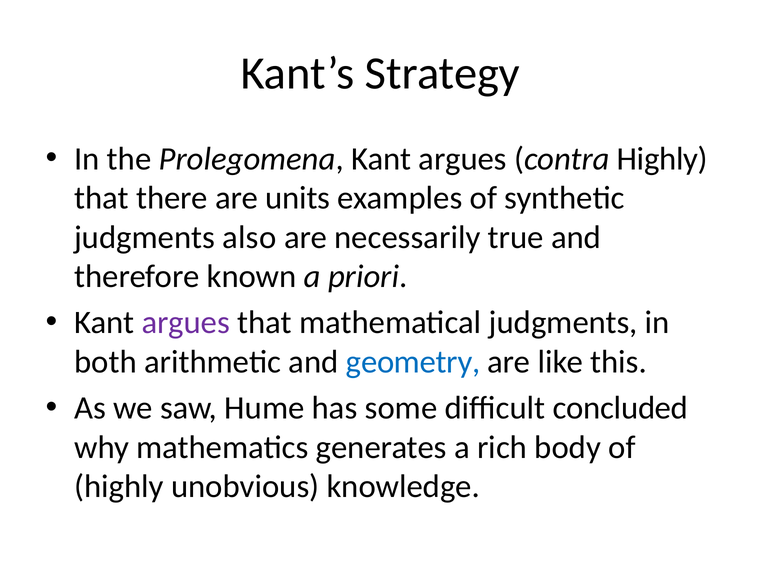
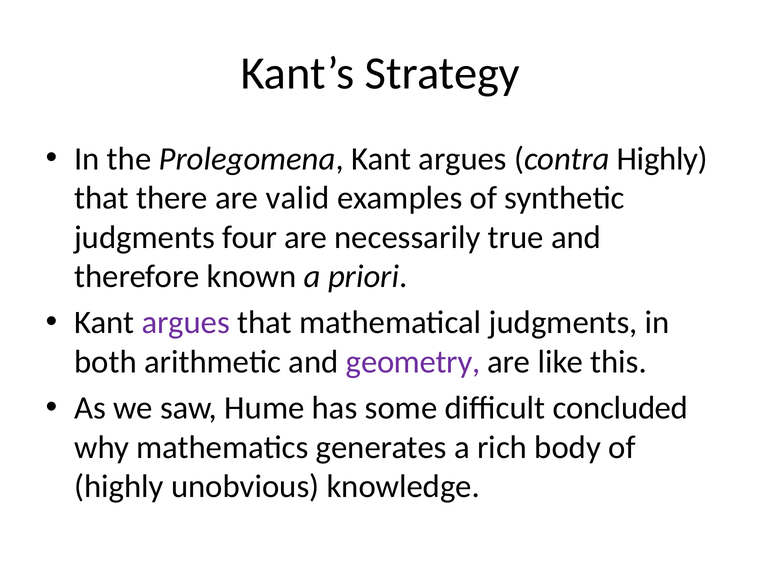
units: units -> valid
also: also -> four
geometry colour: blue -> purple
